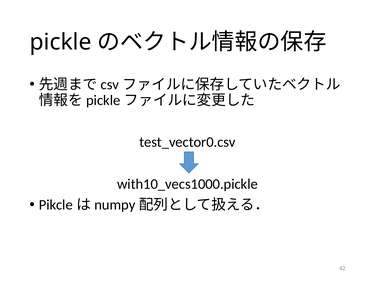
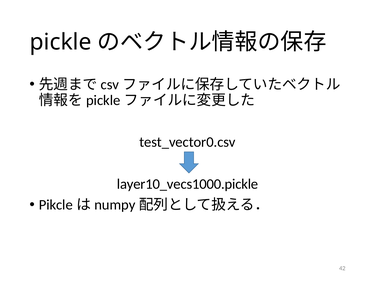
with10_vecs1000.pickle: with10_vecs1000.pickle -> layer10_vecs1000.pickle
